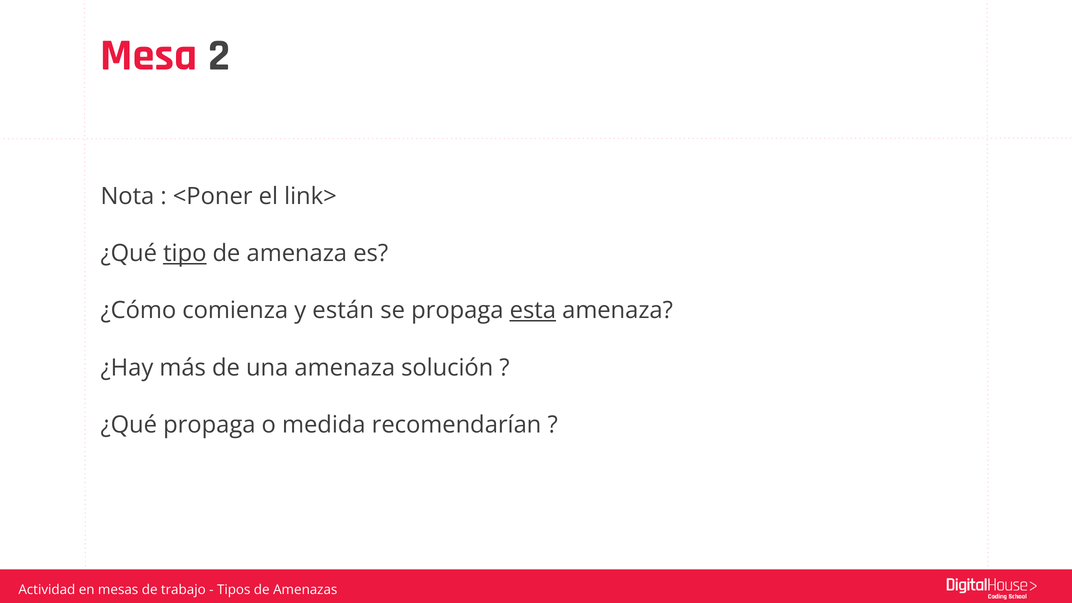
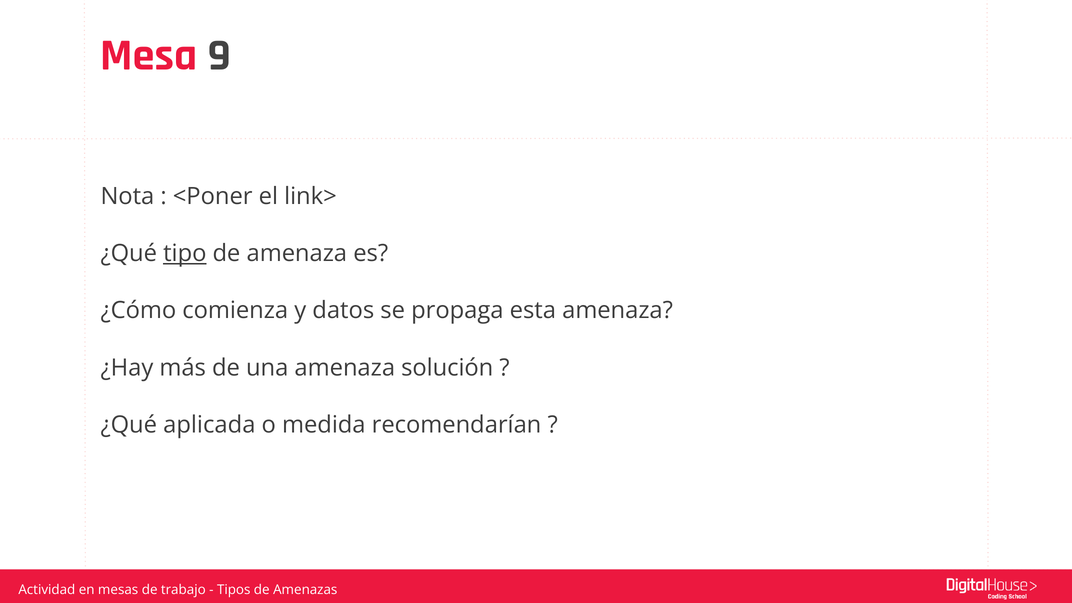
2: 2 -> 9
están: están -> datos
esta underline: present -> none
¿Qué propaga: propaga -> aplicada
